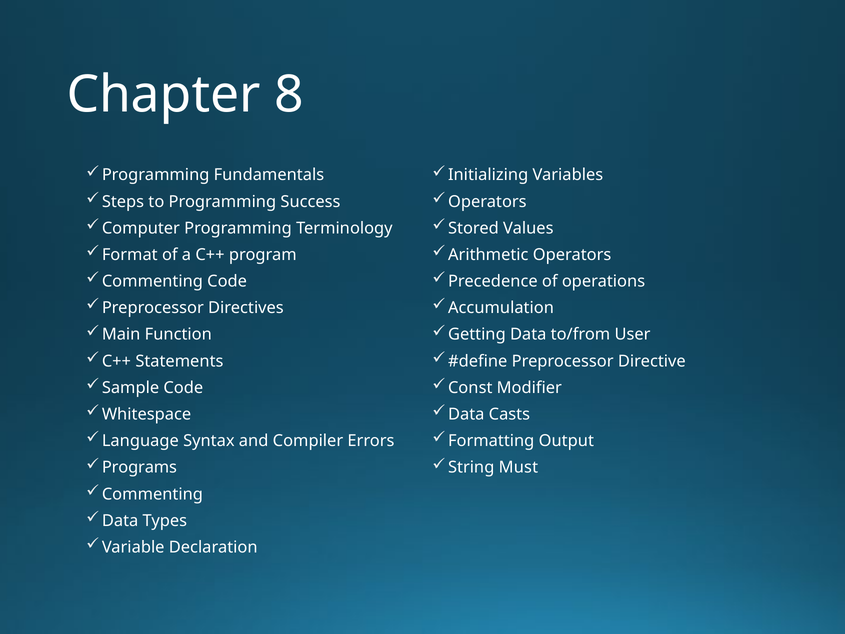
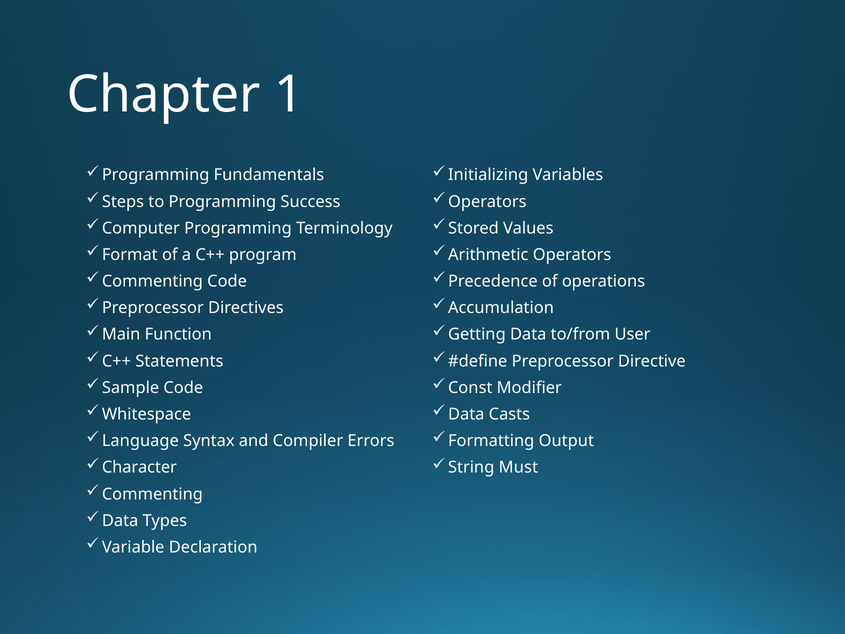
8: 8 -> 1
Programs: Programs -> Character
